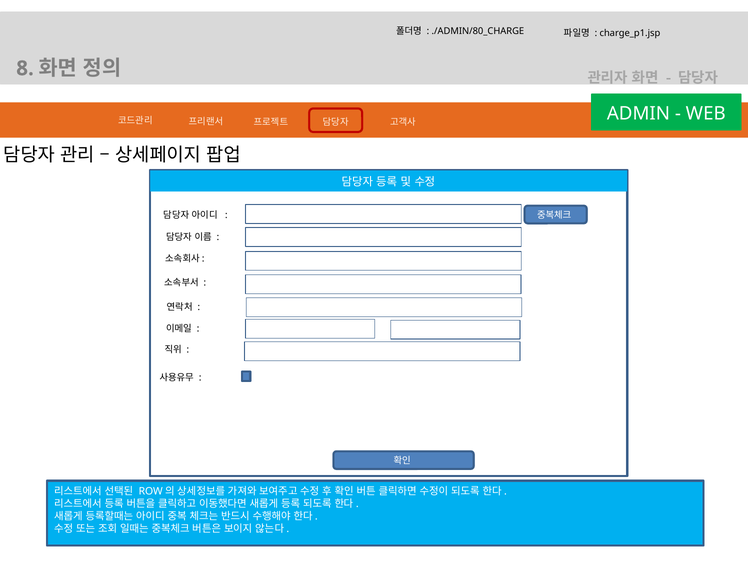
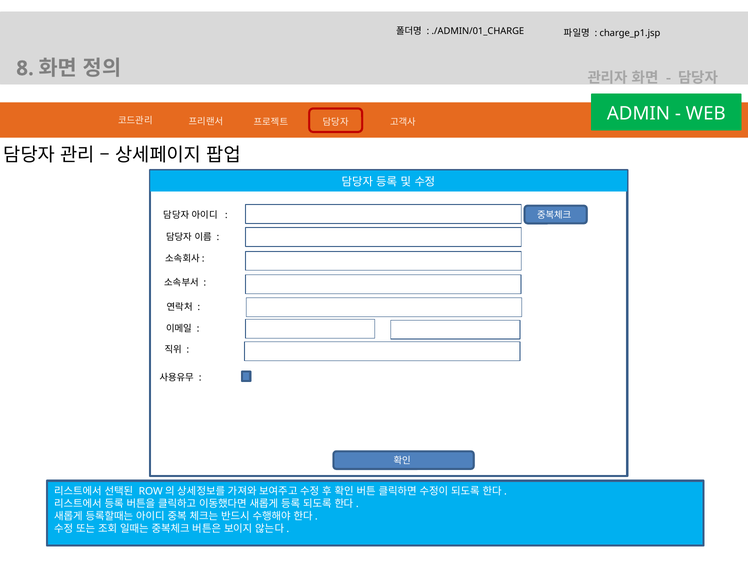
./ADMIN/80_CHARGE: ./ADMIN/80_CHARGE -> ./ADMIN/01_CHARGE
